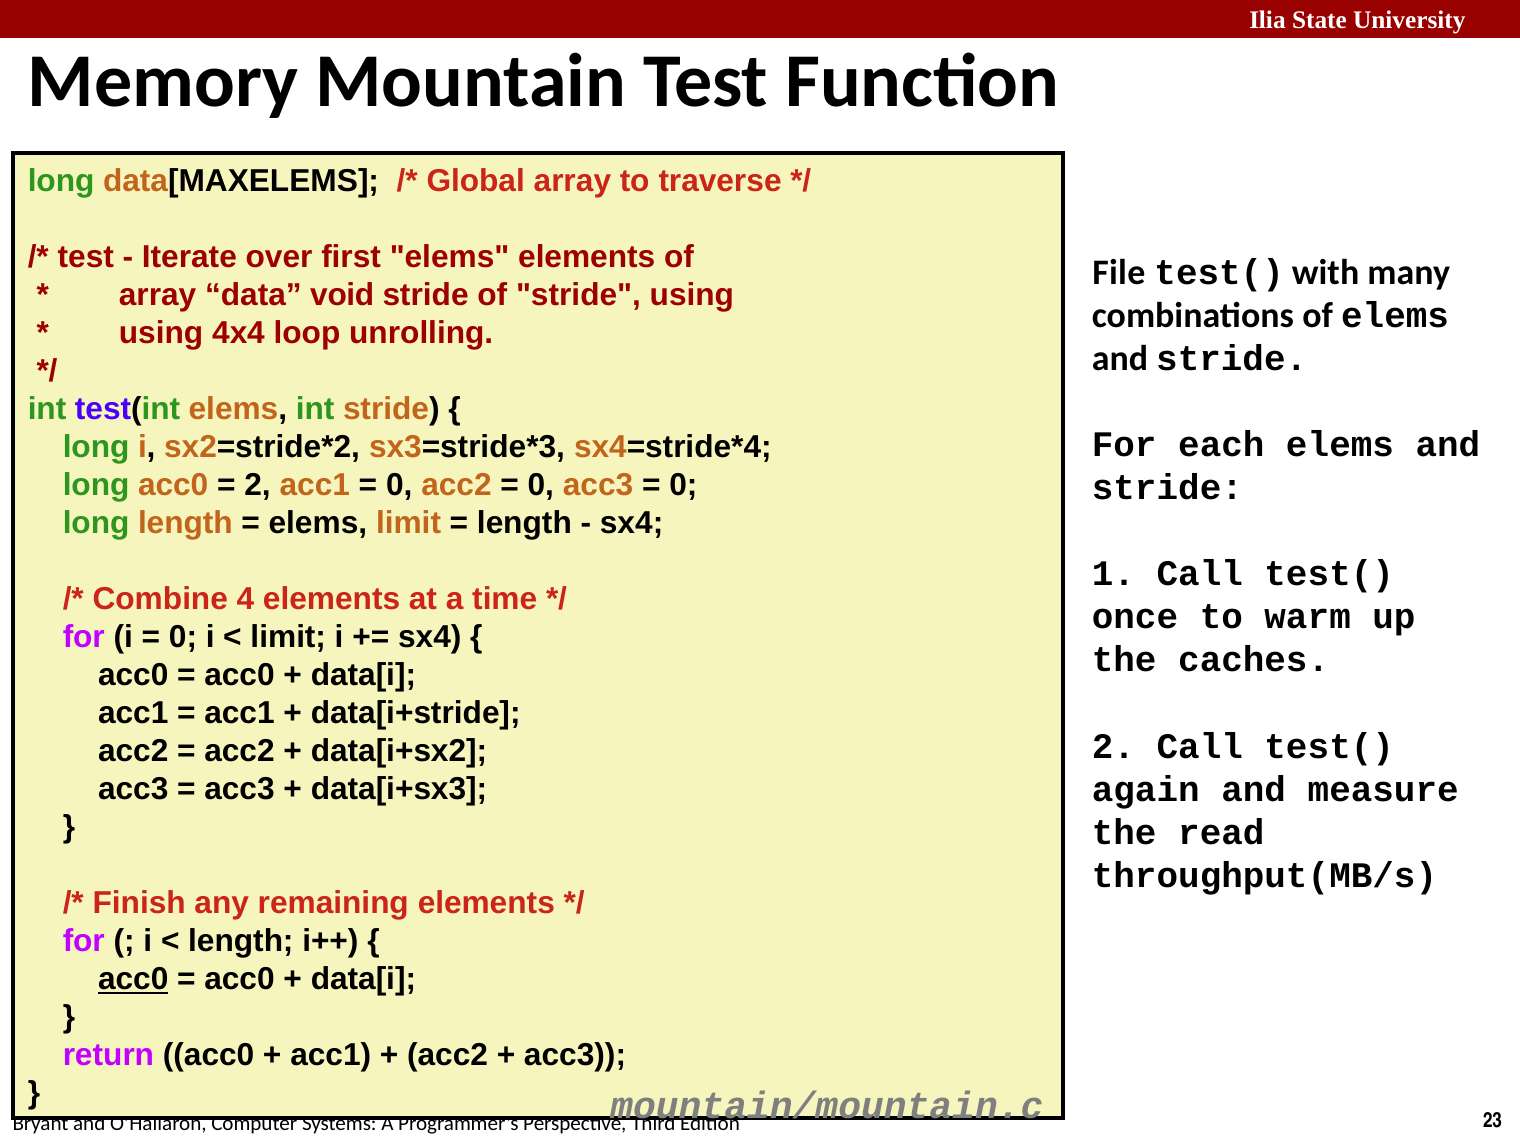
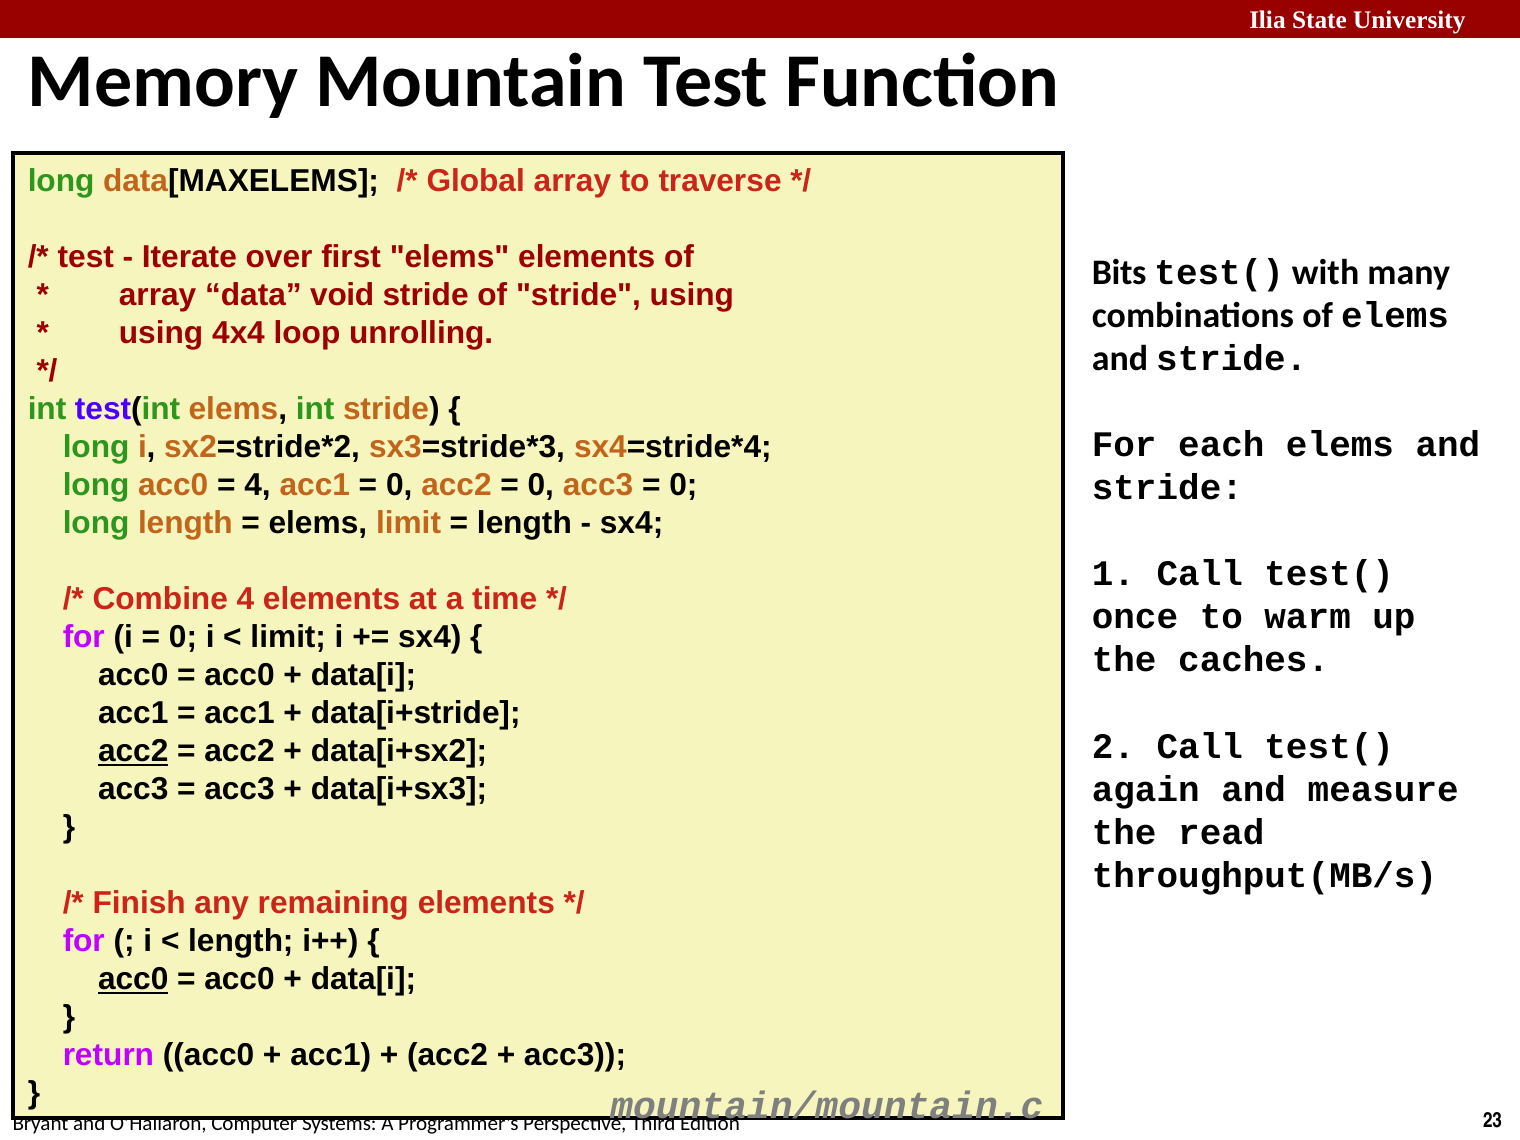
File: File -> Bits
2 at (258, 486): 2 -> 4
acc2 at (133, 752) underline: none -> present
